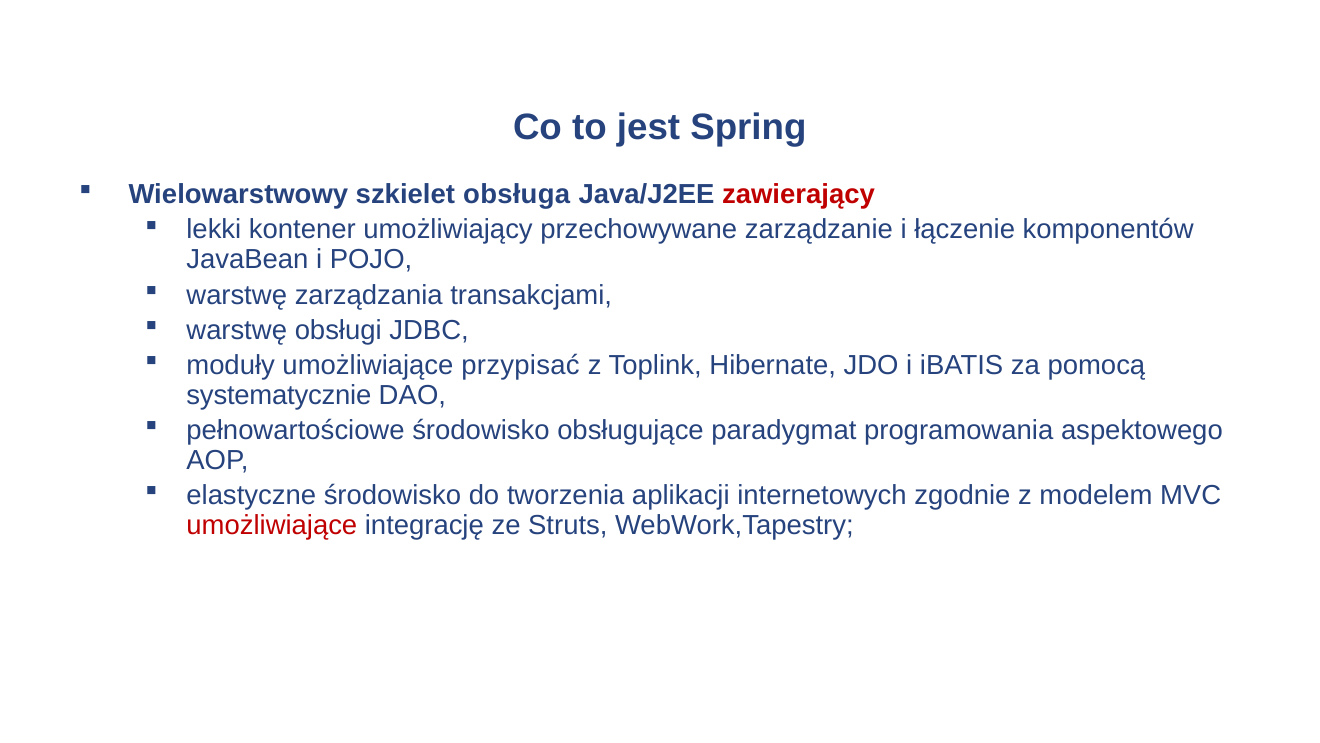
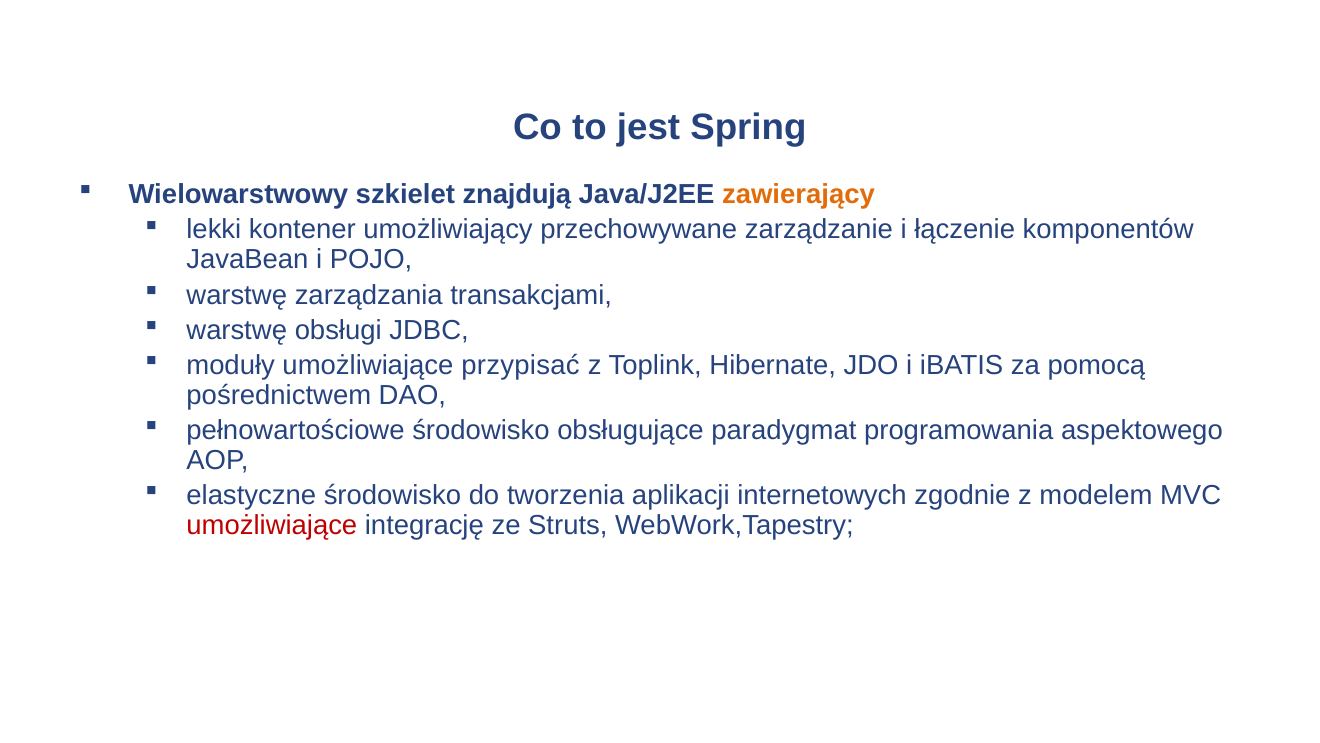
obsługa: obsługa -> znajdują
zawierający colour: red -> orange
systematycznie: systematycznie -> pośrednictwem
